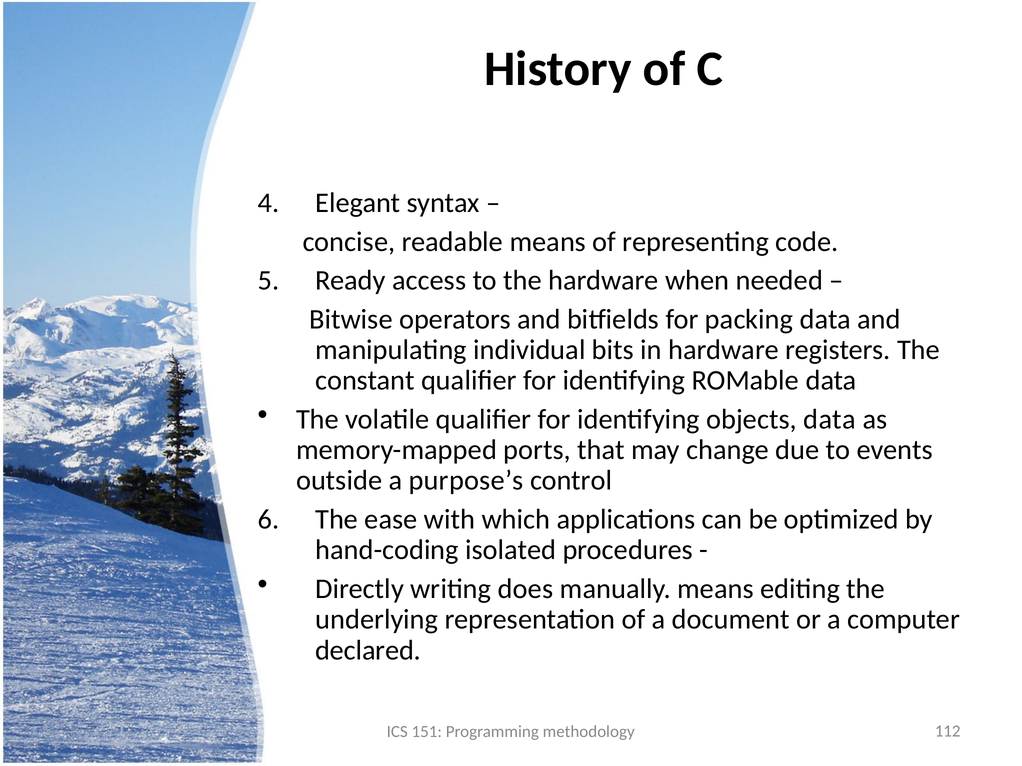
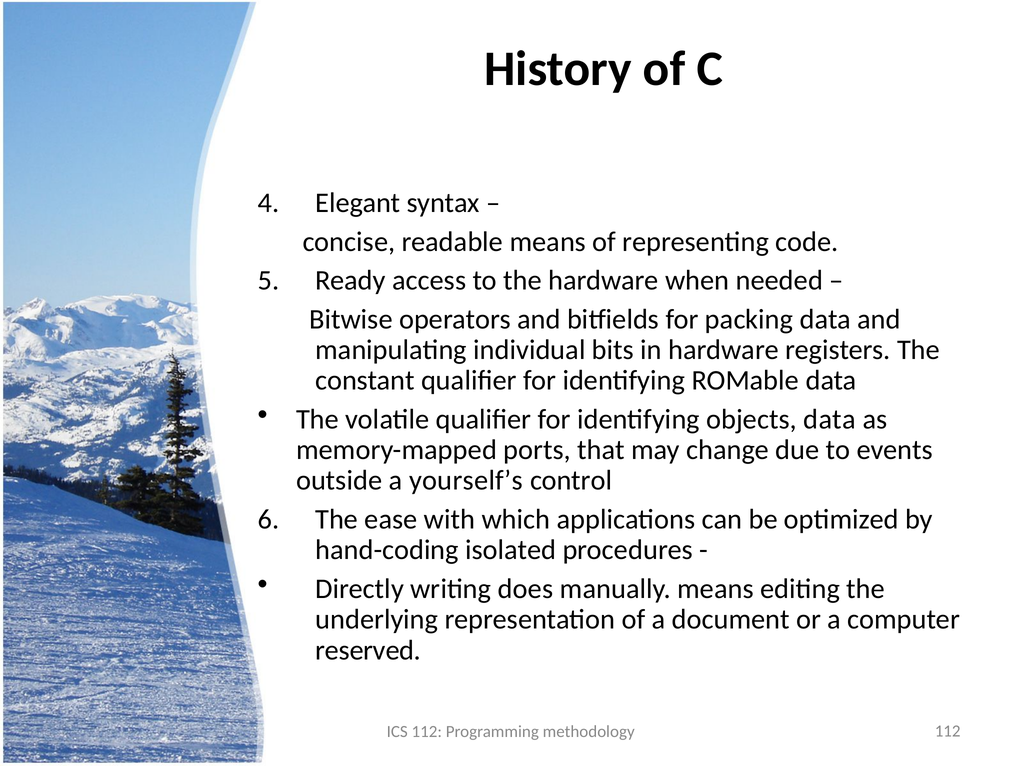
purpose’s: purpose’s -> yourself’s
declared: declared -> reserved
ICS 151: 151 -> 112
